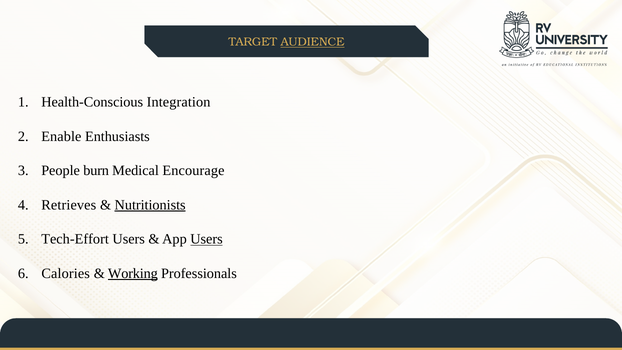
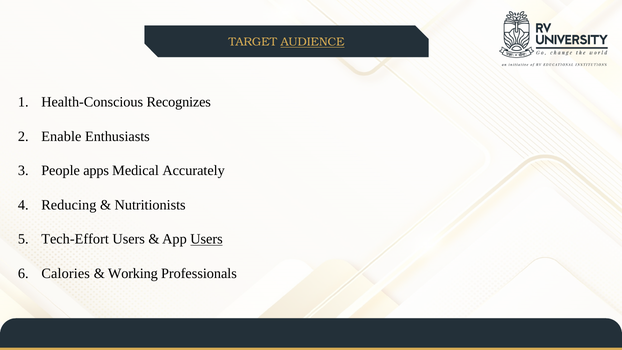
Integration: Integration -> Recognizes
burn: burn -> apps
Encourage: Encourage -> Accurately
Retrieves: Retrieves -> Reducing
Nutritionists underline: present -> none
Working underline: present -> none
